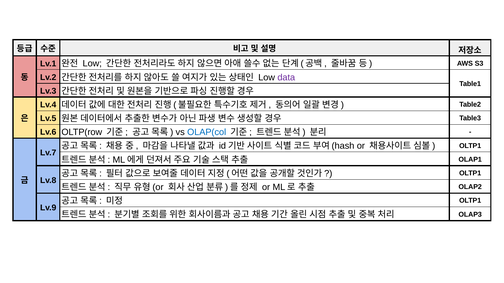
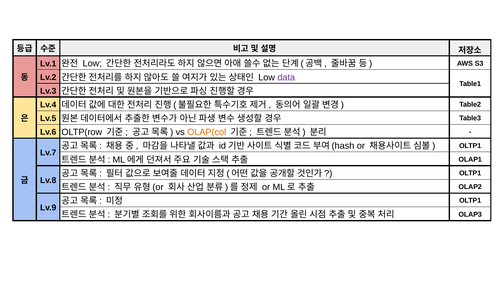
OLAP(col colour: blue -> orange
